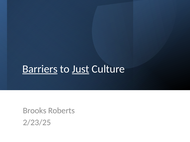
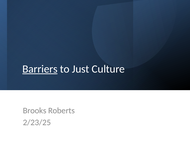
Just underline: present -> none
